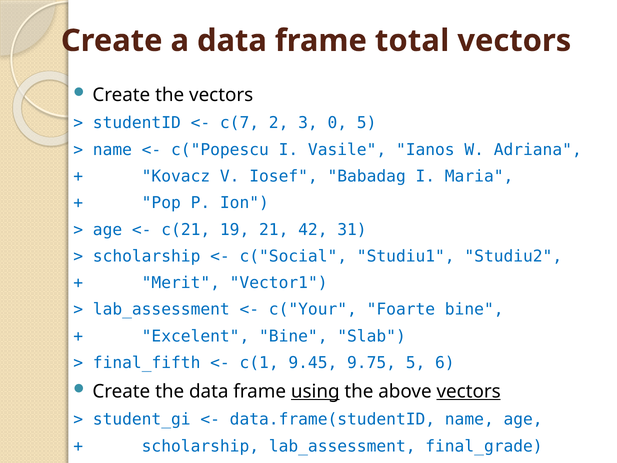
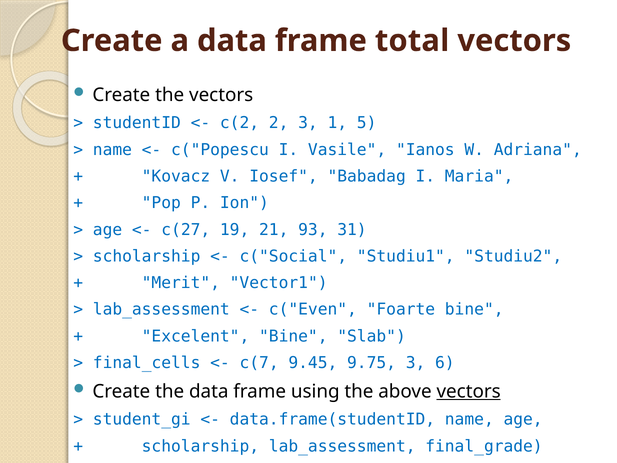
c(7: c(7 -> c(2
0: 0 -> 1
c(21: c(21 -> c(27
42: 42 -> 93
c("Your: c("Your -> c("Even
final_fifth: final_fifth -> final_cells
c(1: c(1 -> c(7
9.75 5: 5 -> 3
using underline: present -> none
